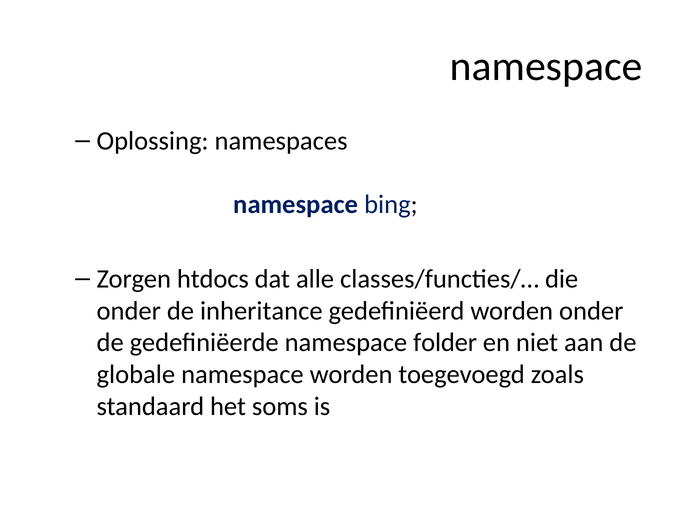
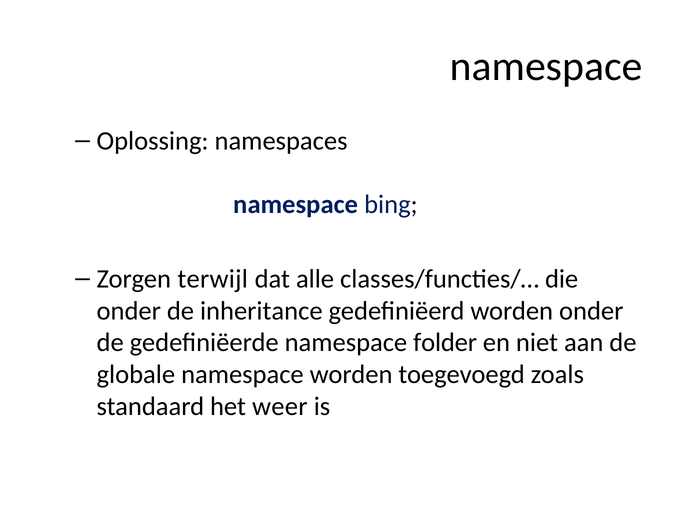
htdocs: htdocs -> terwijl
soms: soms -> weer
